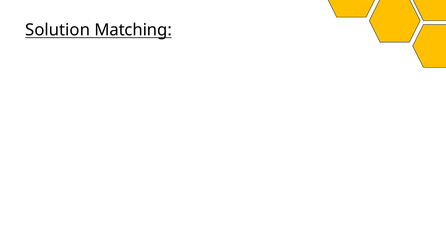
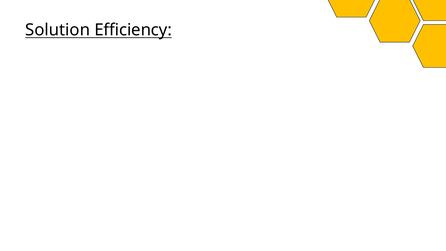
Matching: Matching -> Efficiency
